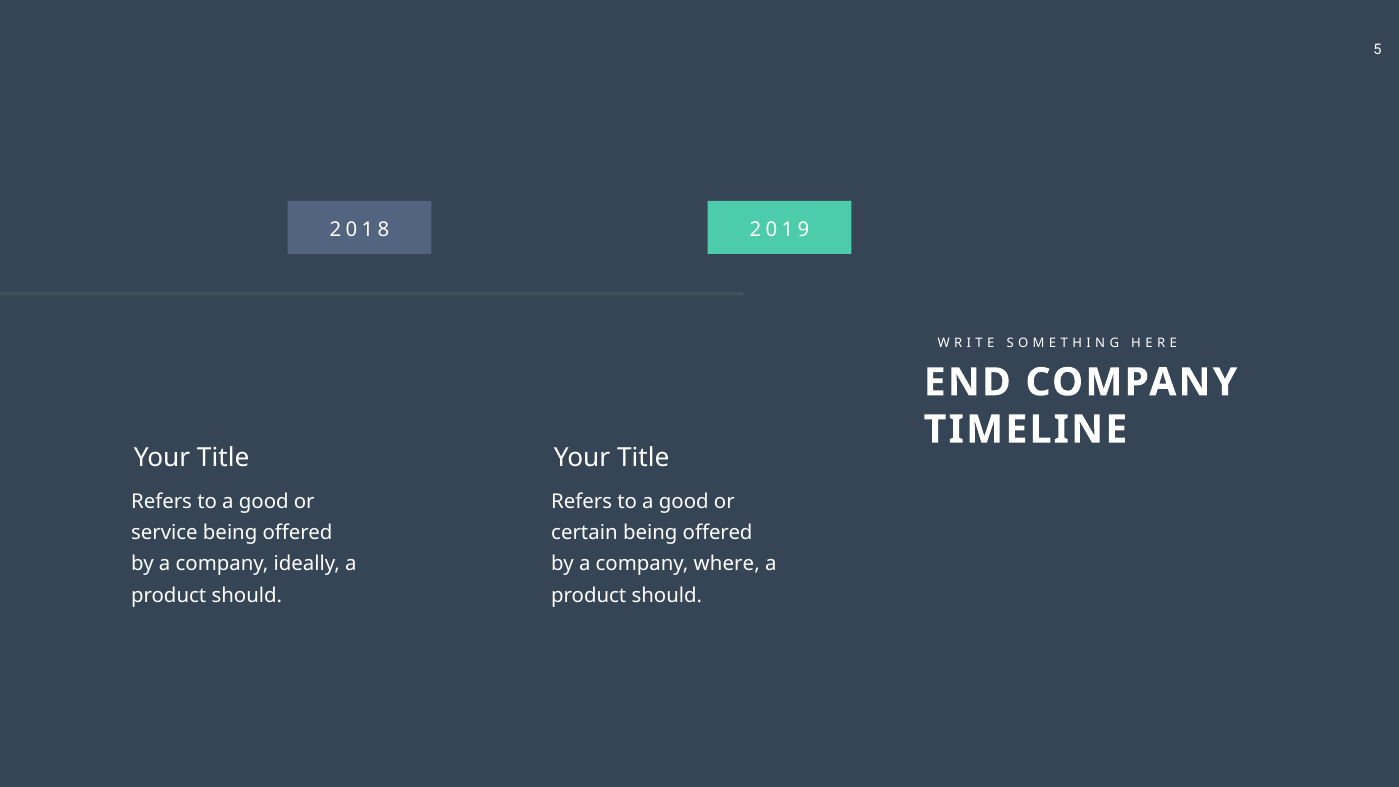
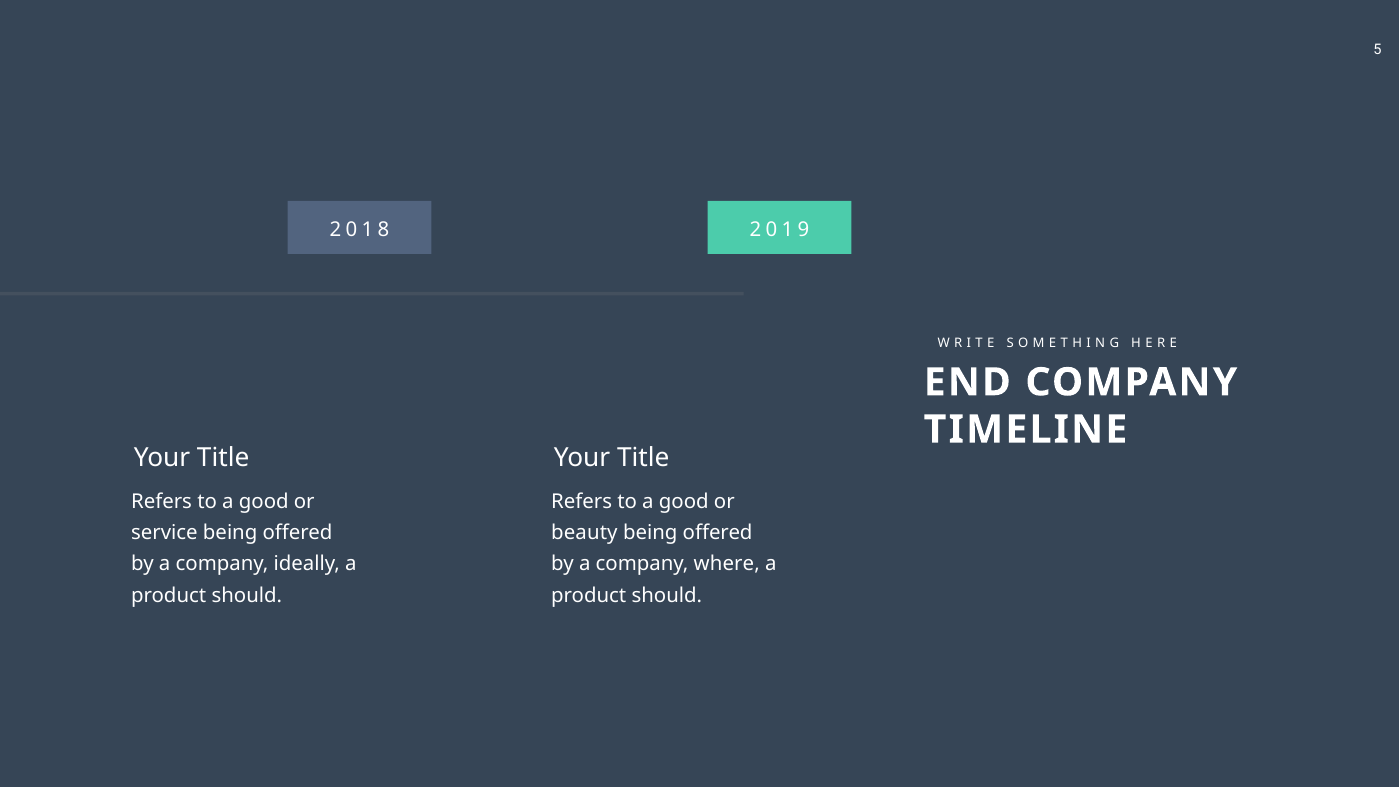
certain: certain -> beauty
